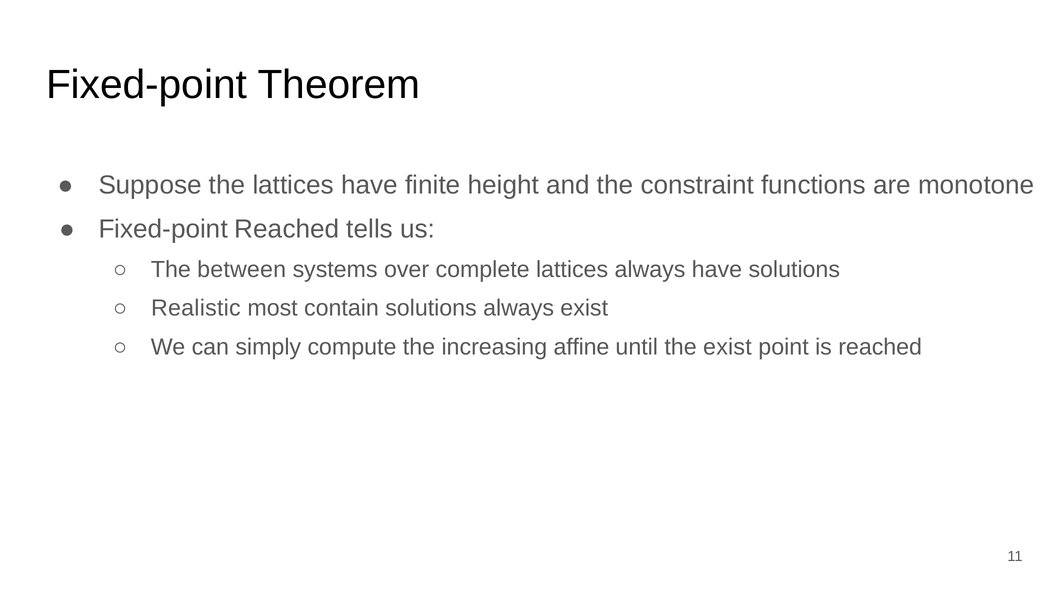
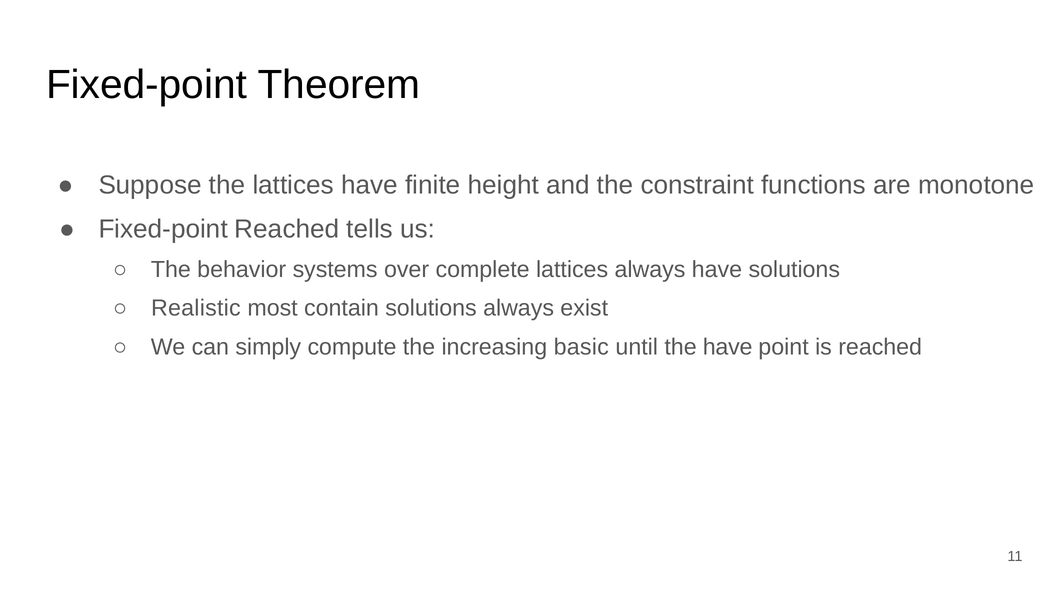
between: between -> behavior
affine: affine -> basic
the exist: exist -> have
